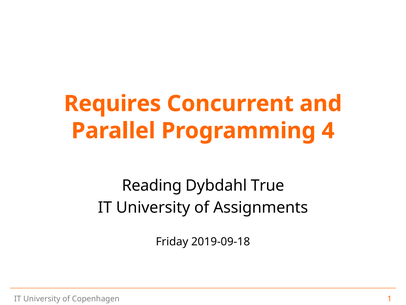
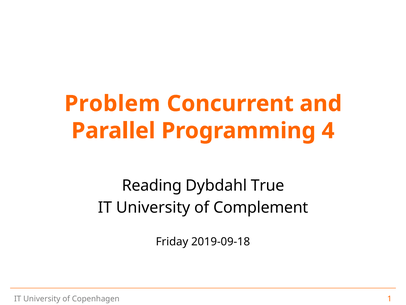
Requires: Requires -> Problem
Assignments: Assignments -> Complement
